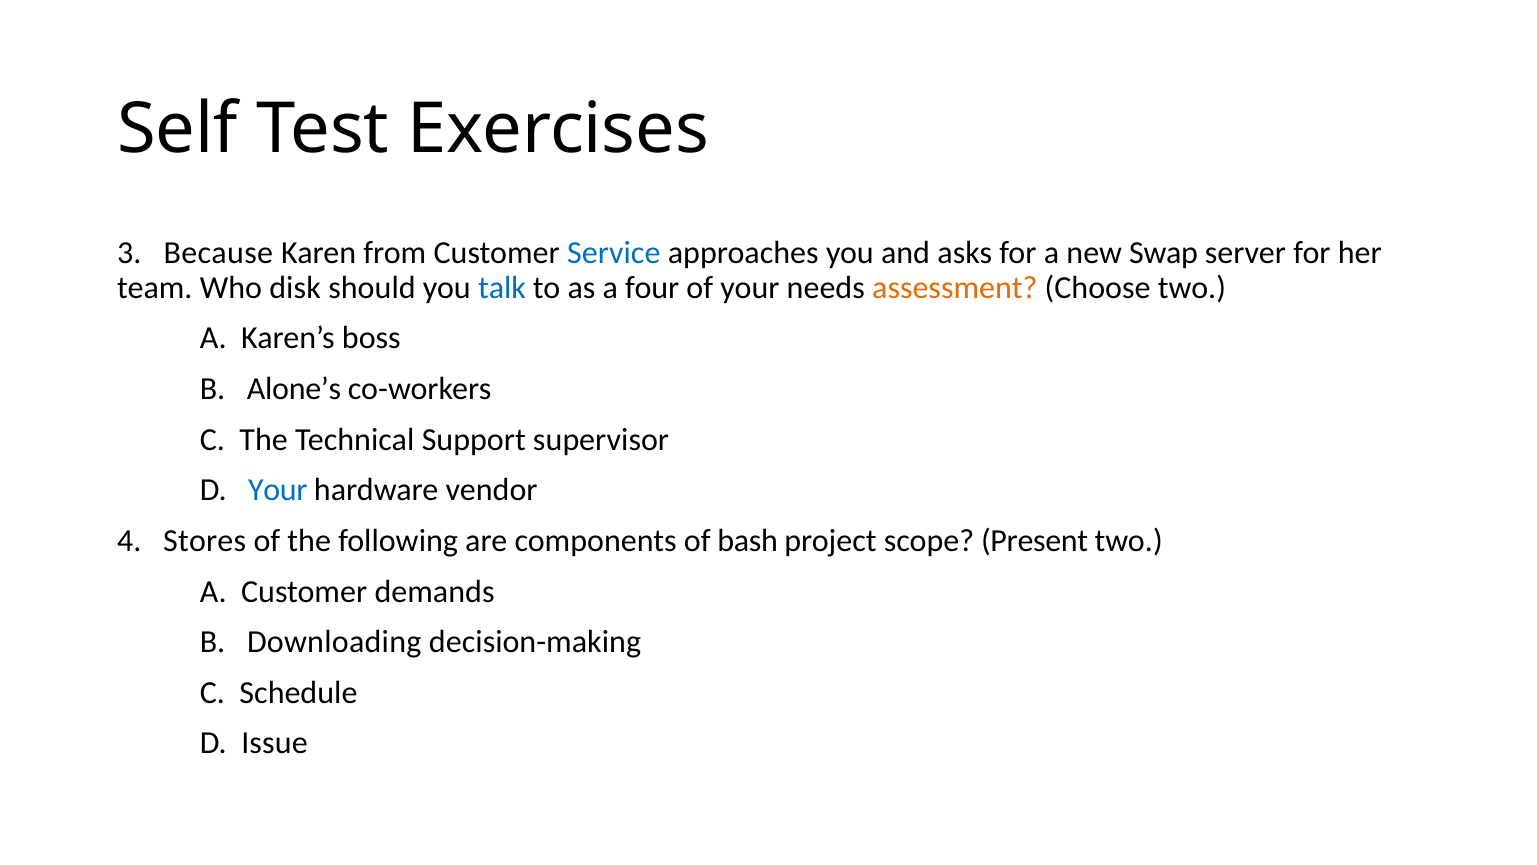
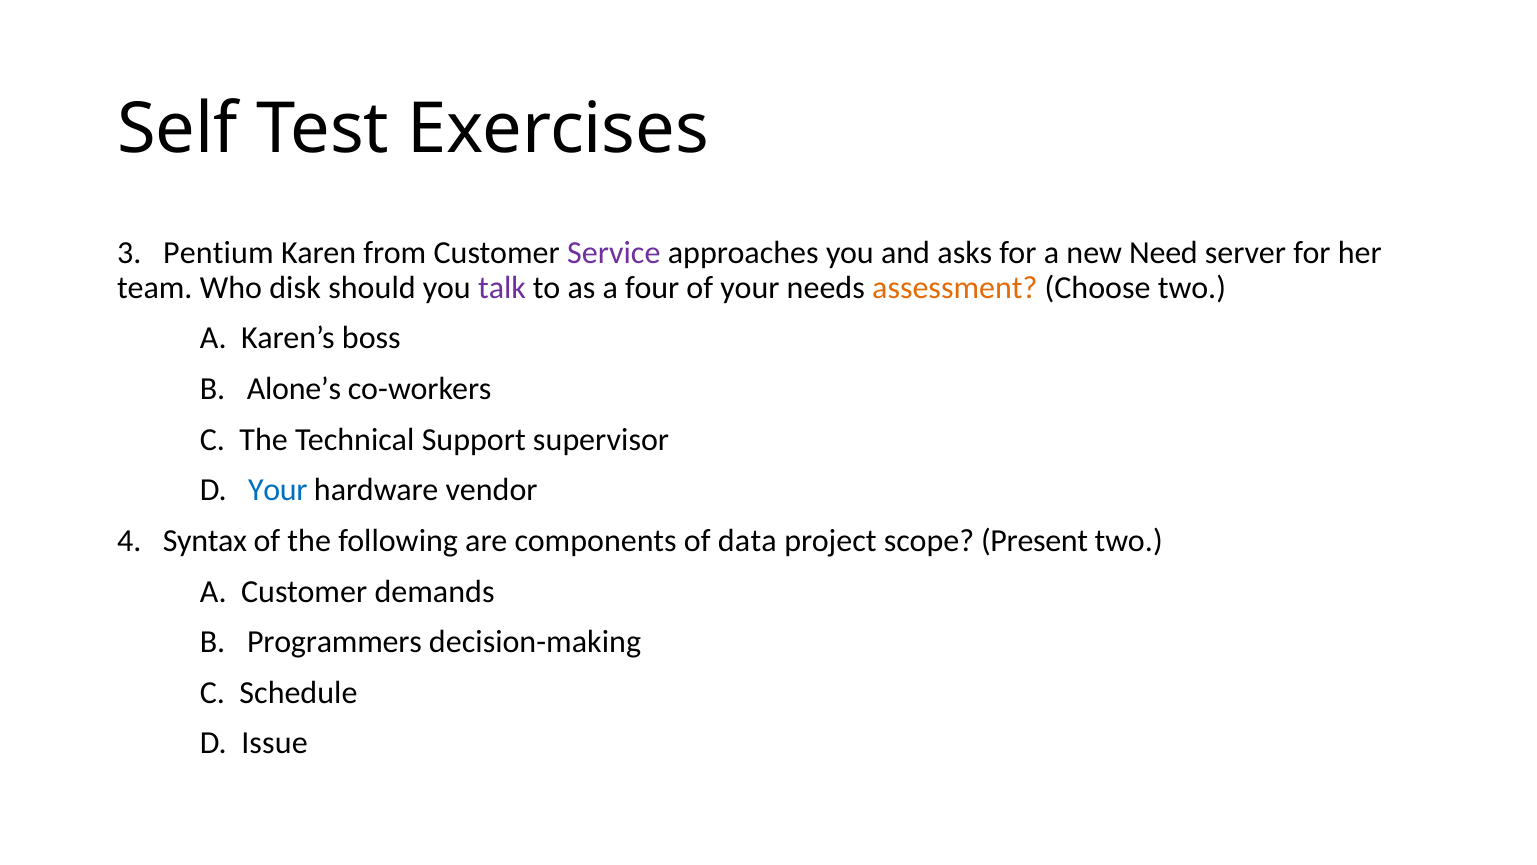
Because: Because -> Pentium
Service colour: blue -> purple
Swap: Swap -> Need
talk colour: blue -> purple
Stores: Stores -> Syntax
bash: bash -> data
Downloading: Downloading -> Programmers
